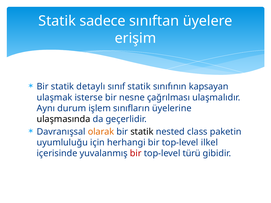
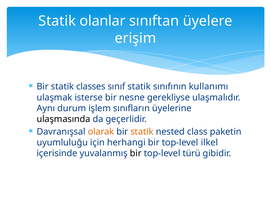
sadece: sadece -> olanlar
detaylı: detaylı -> classes
kapsayan: kapsayan -> kullanımı
çağrılması: çağrılması -> gerekliyse
statik at (142, 132) colour: black -> orange
bir at (136, 154) colour: red -> black
